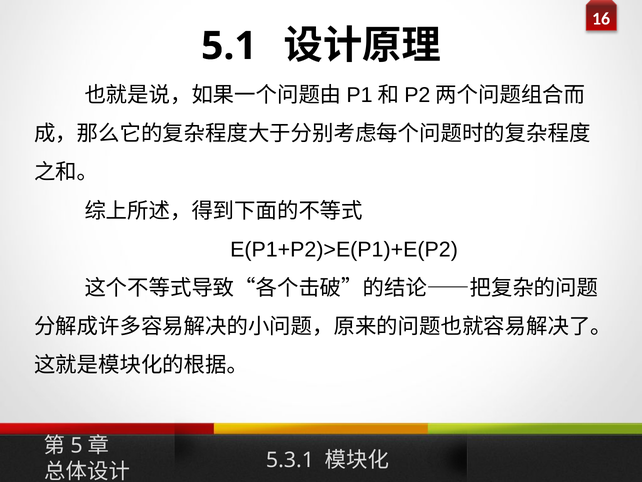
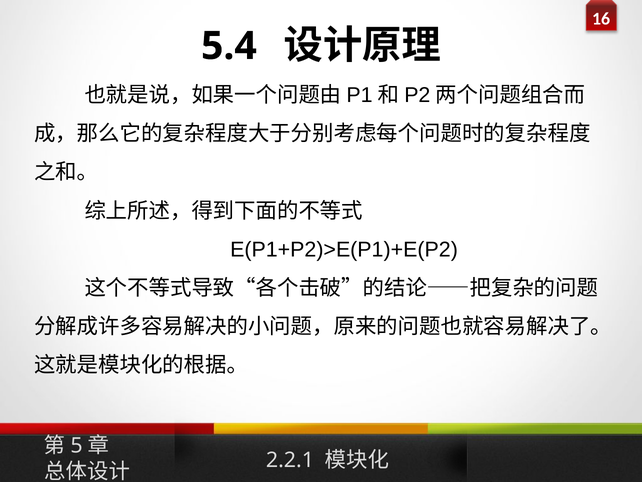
5.1: 5.1 -> 5.4
5.3.1: 5.3.1 -> 2.2.1
